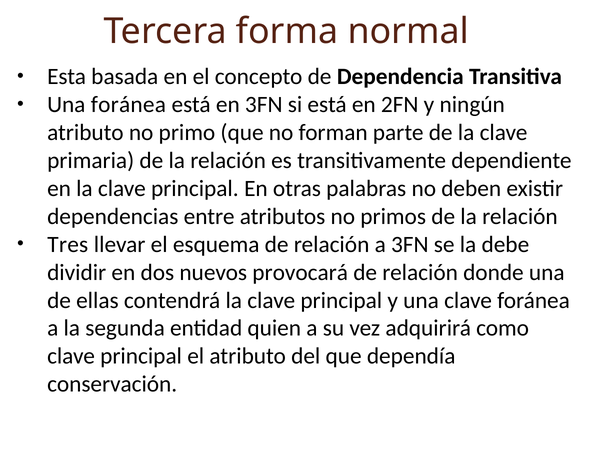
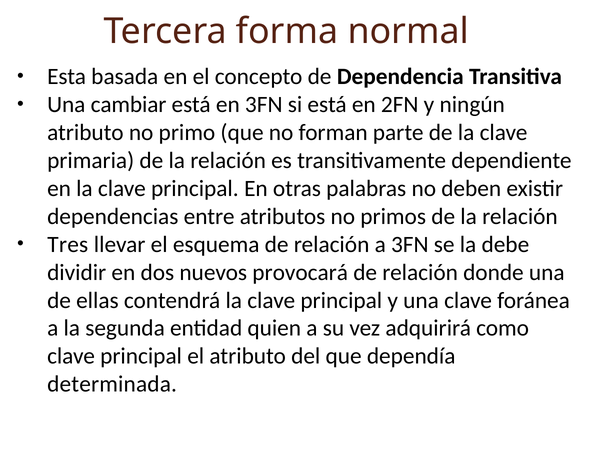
Una foránea: foránea -> cambiar
conservación: conservación -> determinada
